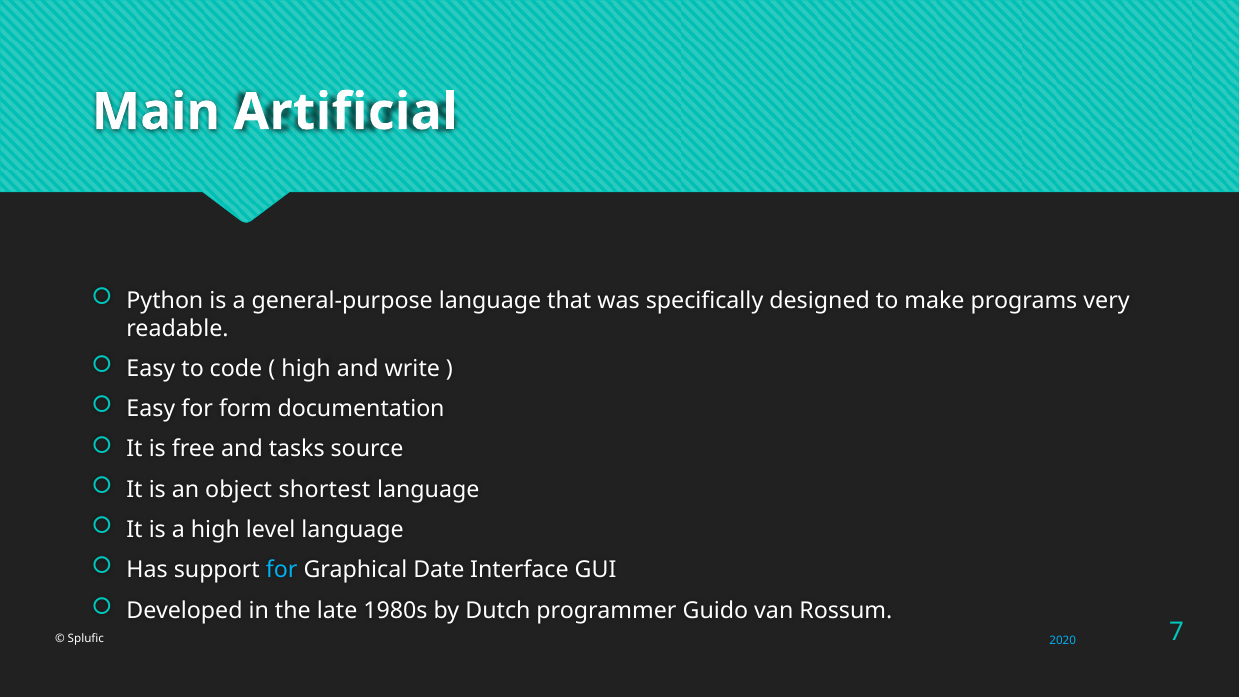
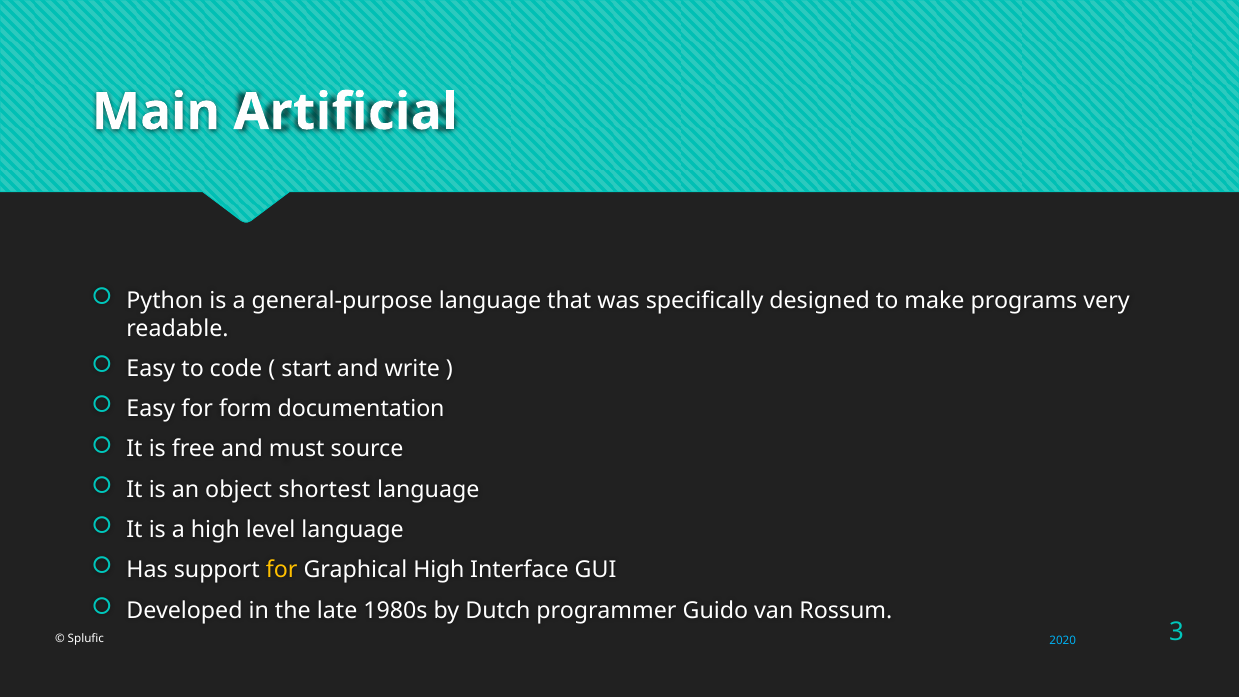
high at (306, 369): high -> start
tasks: tasks -> must
for at (282, 570) colour: light blue -> yellow
Graphical Date: Date -> High
7: 7 -> 3
